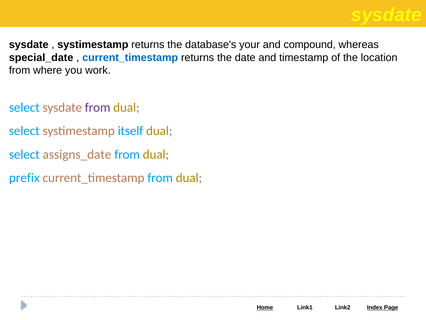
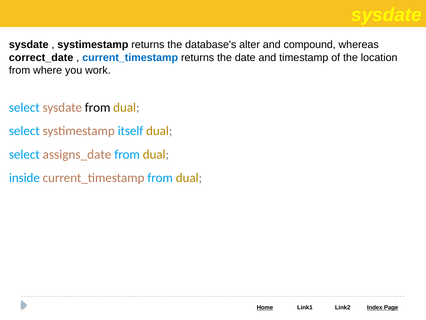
your: your -> alter
special_date: special_date -> correct_date
from at (98, 107) colour: purple -> black
prefix: prefix -> inside
